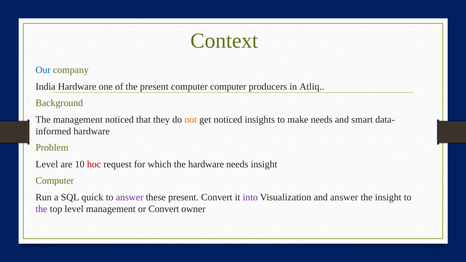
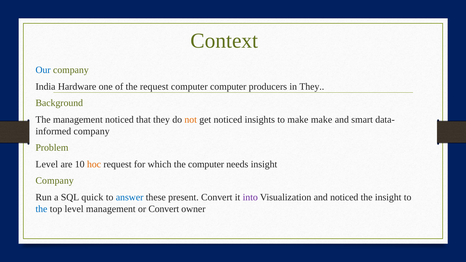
the present: present -> request
in Atliq: Atliq -> They
make needs: needs -> make
hardware at (92, 131): hardware -> company
hoc colour: red -> orange
the hardware: hardware -> computer
Computer at (55, 181): Computer -> Company
answer at (130, 197) colour: purple -> blue
and answer: answer -> noticed
the at (41, 209) colour: purple -> blue
